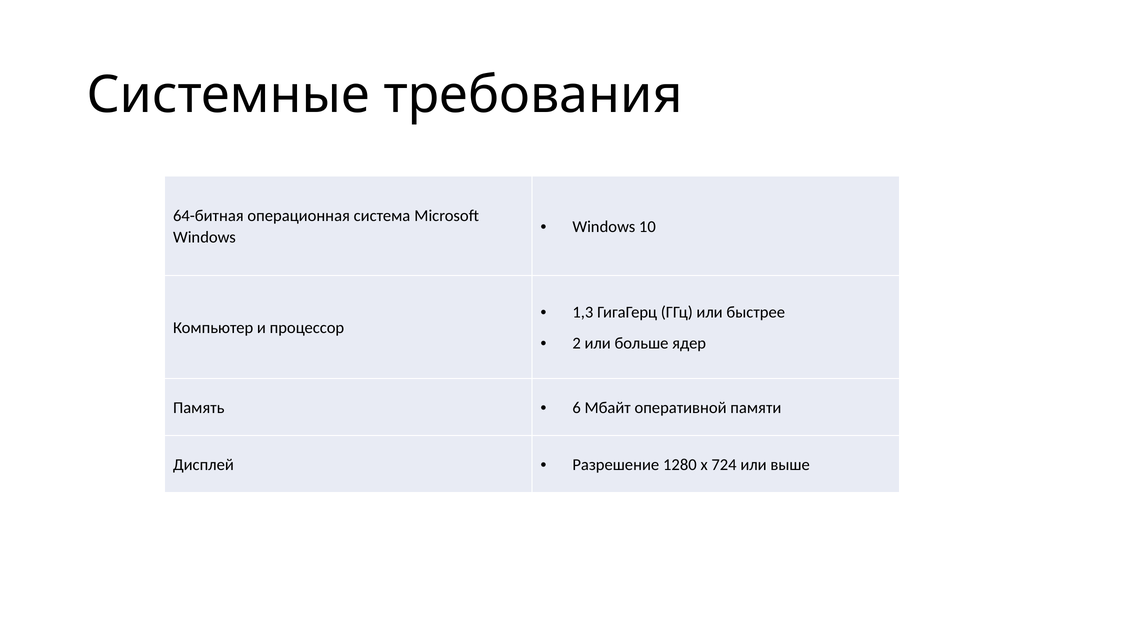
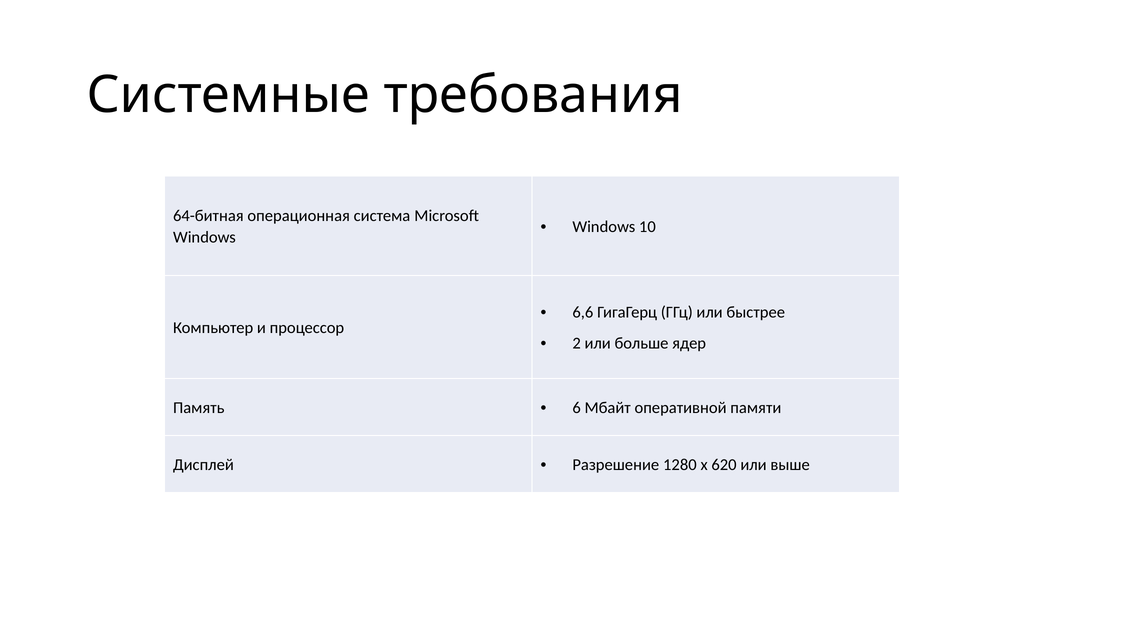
1,3: 1,3 -> 6,6
724: 724 -> 620
